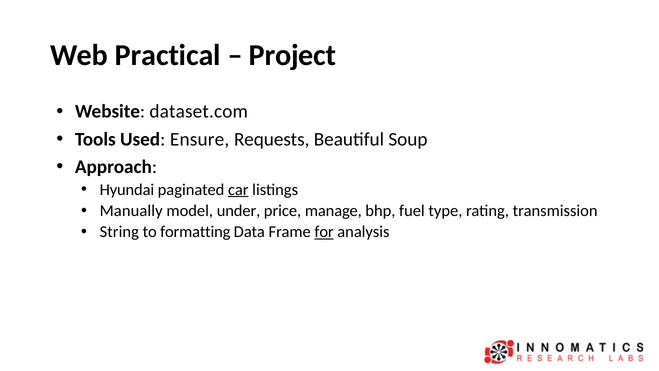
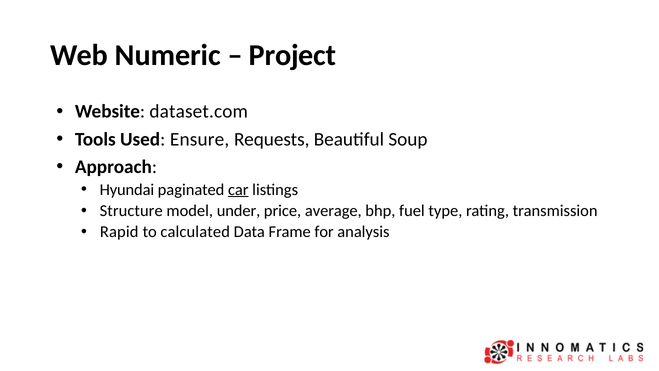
Practical: Practical -> Numeric
Manually: Manually -> Structure
manage: manage -> average
String: String -> Rapid
formatting: formatting -> calculated
for underline: present -> none
